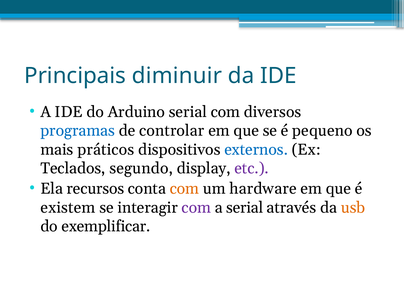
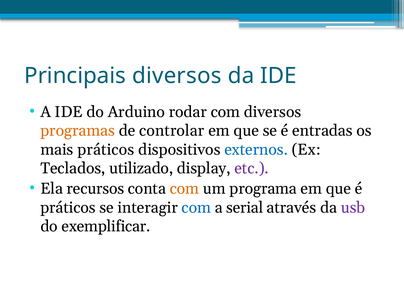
Principais diminuir: diminuir -> diversos
Arduino serial: serial -> rodar
programas colour: blue -> orange
pequeno: pequeno -> entradas
segundo: segundo -> utilizado
hardware: hardware -> programa
existem at (68, 208): existem -> práticos
com at (196, 208) colour: purple -> blue
usb colour: orange -> purple
